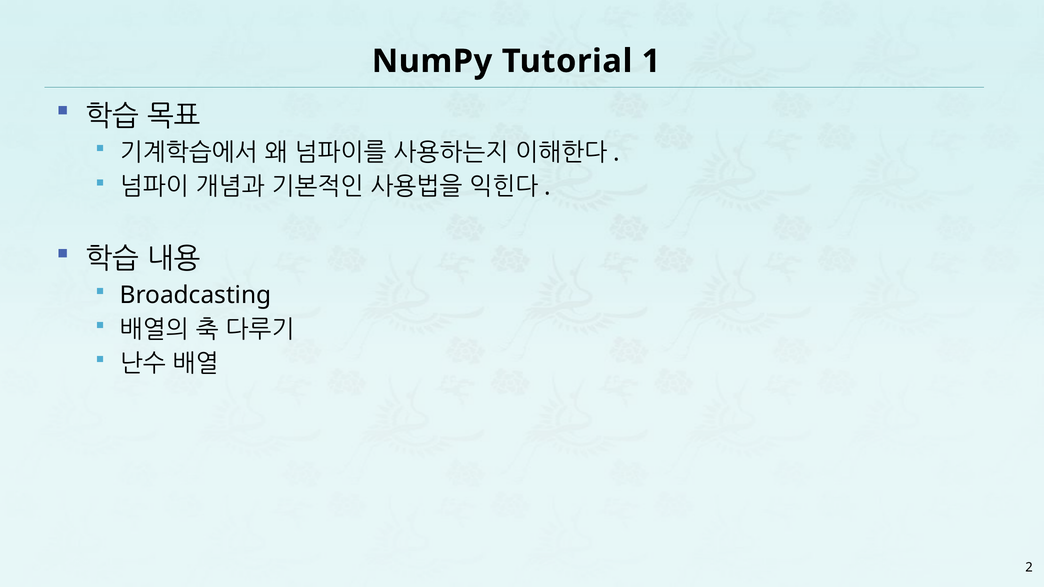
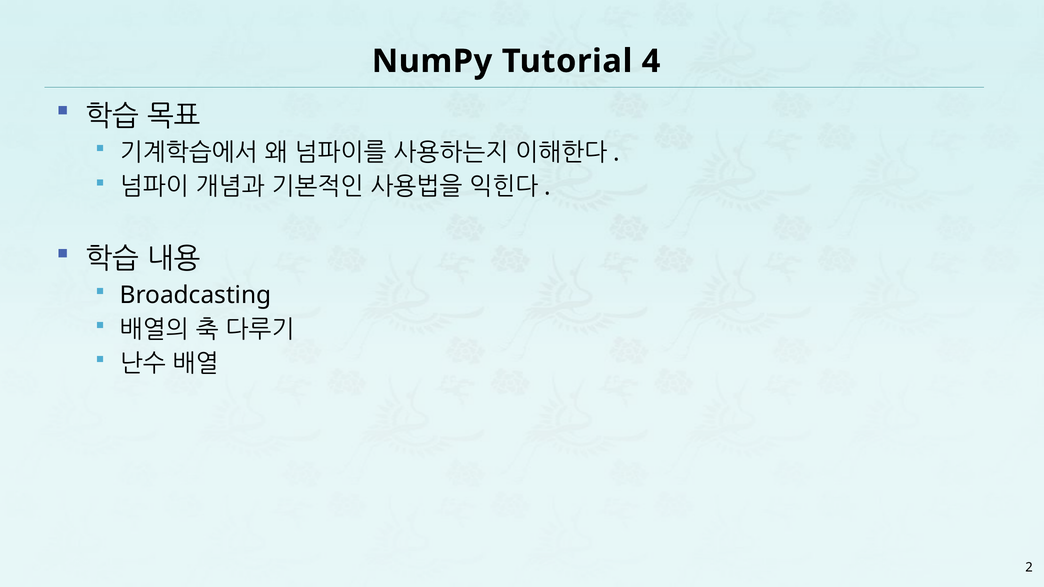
1: 1 -> 4
